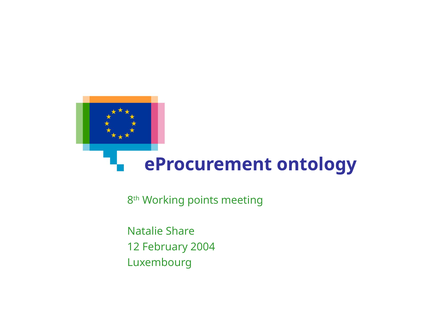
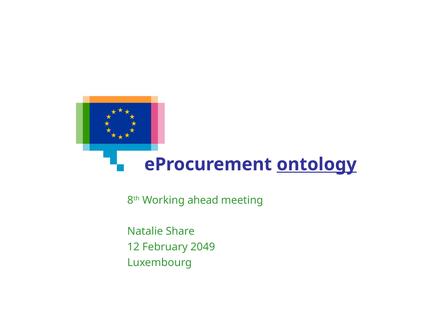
ontology underline: none -> present
points: points -> ahead
2004: 2004 -> 2049
